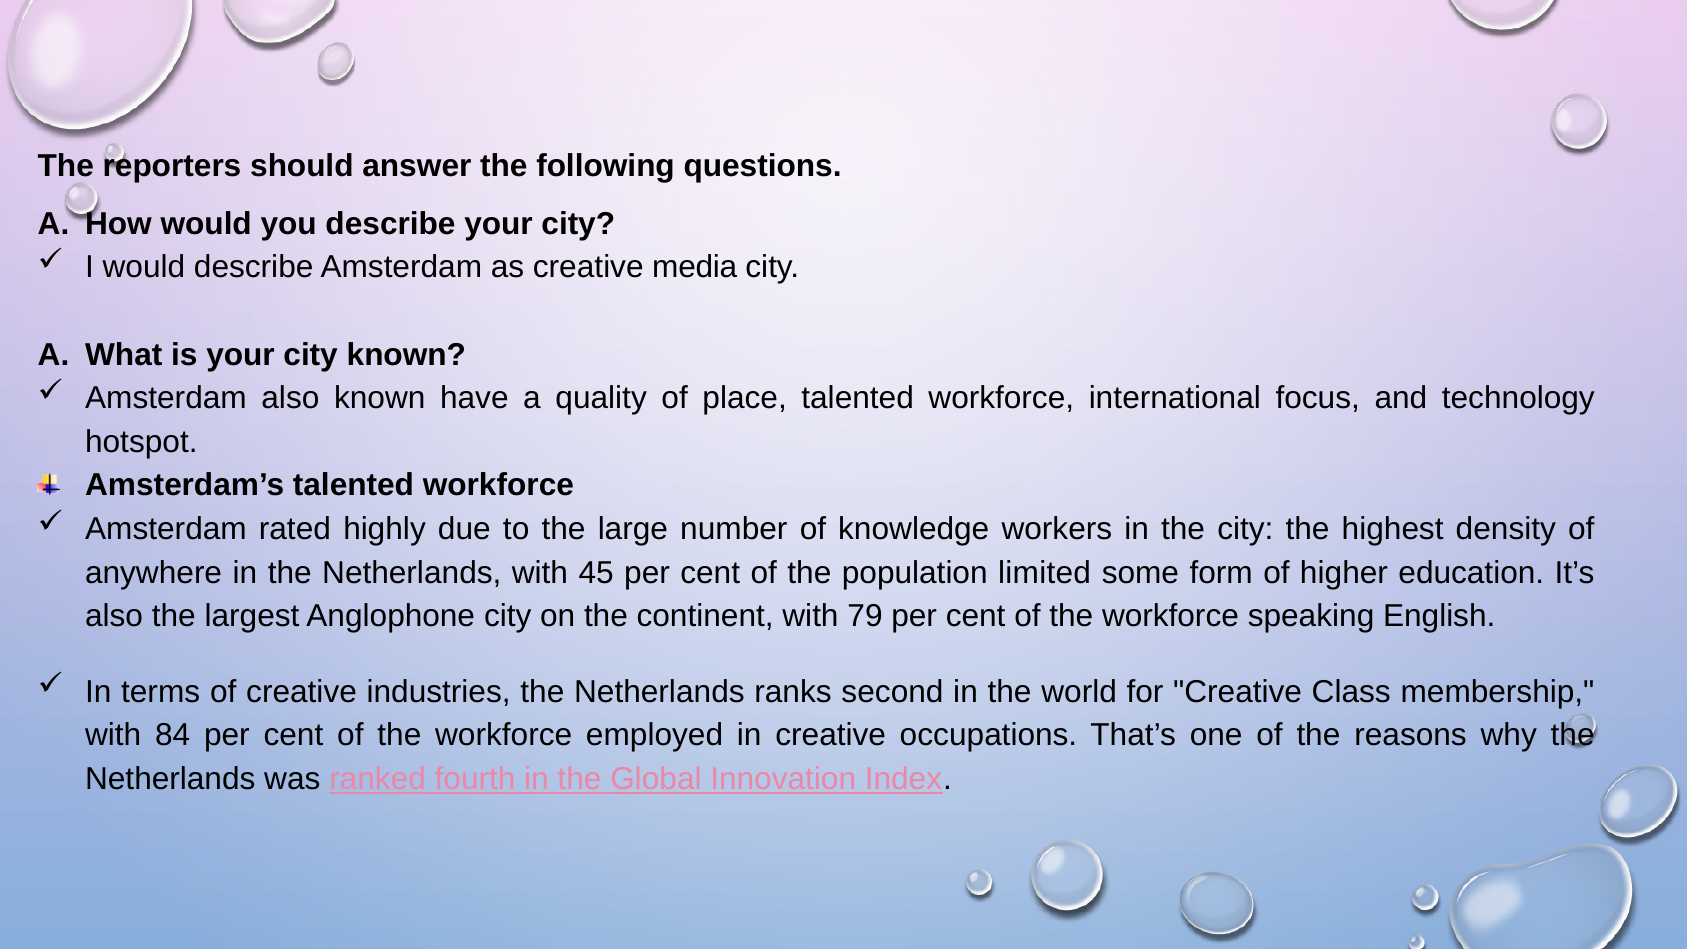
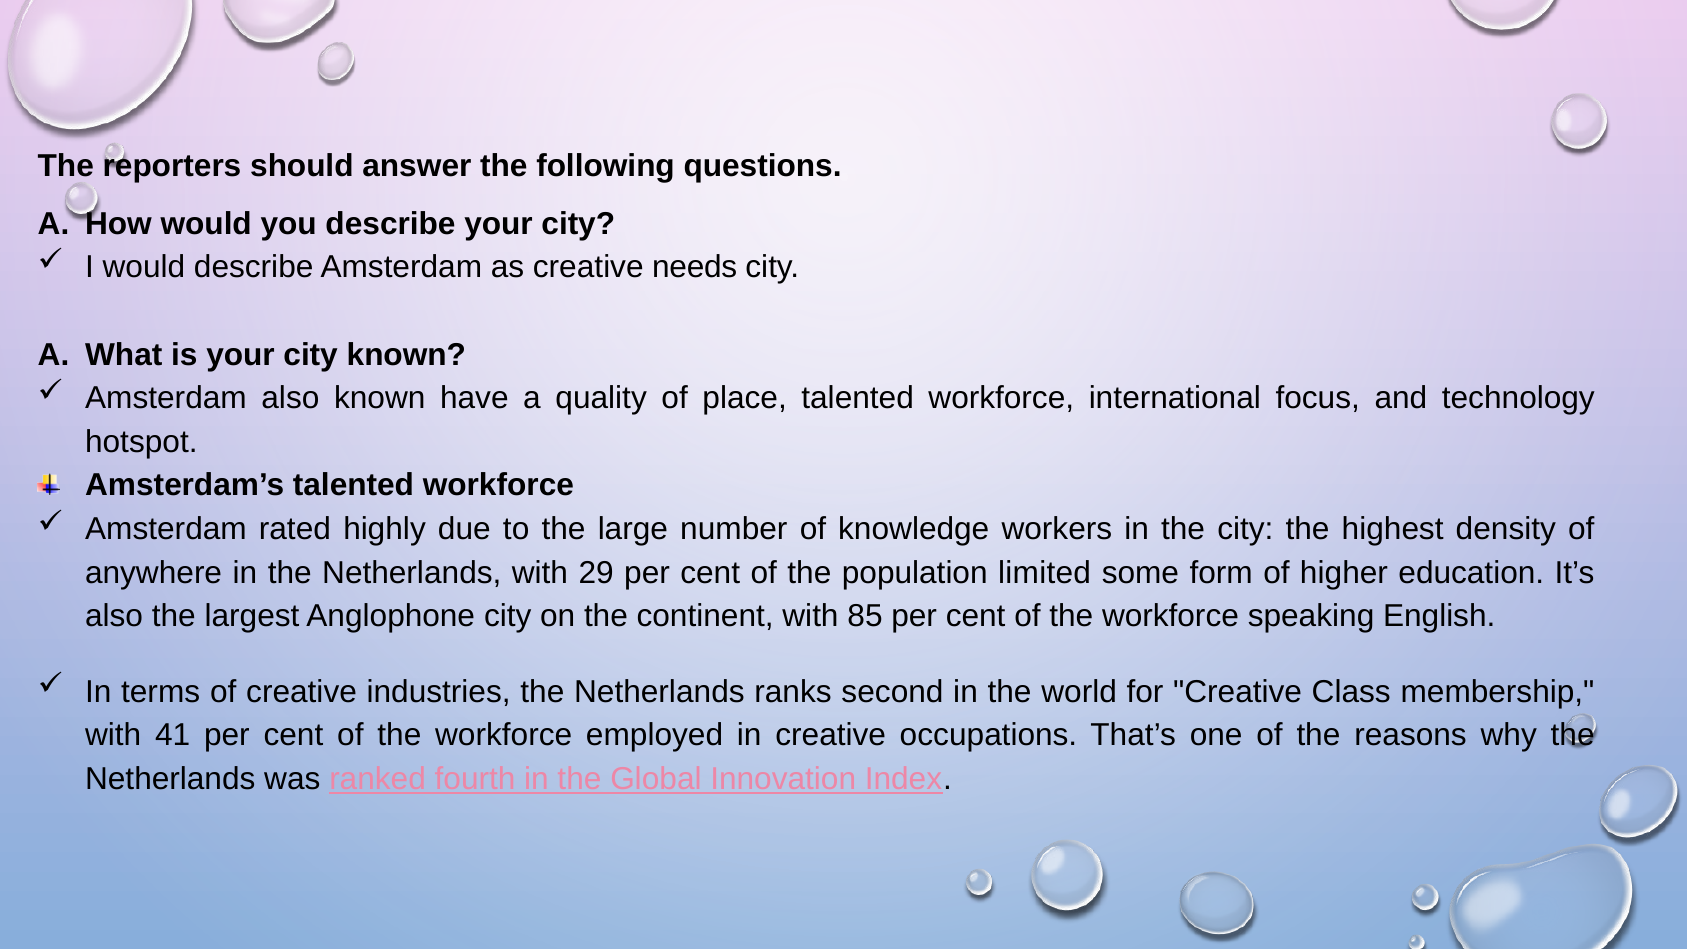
media: media -> needs
45: 45 -> 29
79: 79 -> 85
84: 84 -> 41
